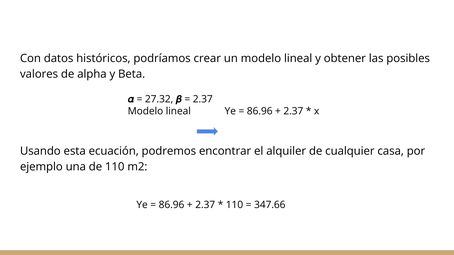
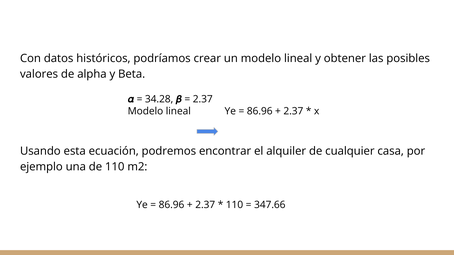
27.32: 27.32 -> 34.28
